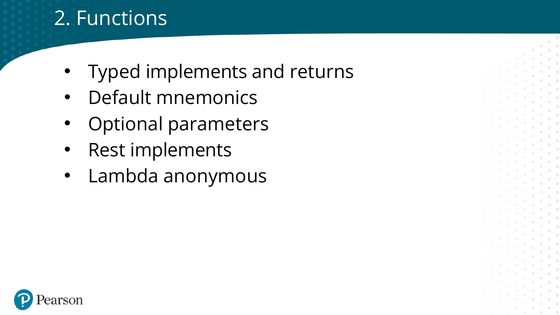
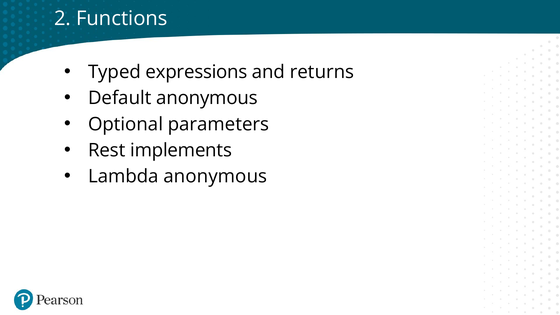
Typed implements: implements -> expressions
Default mnemonics: mnemonics -> anonymous
